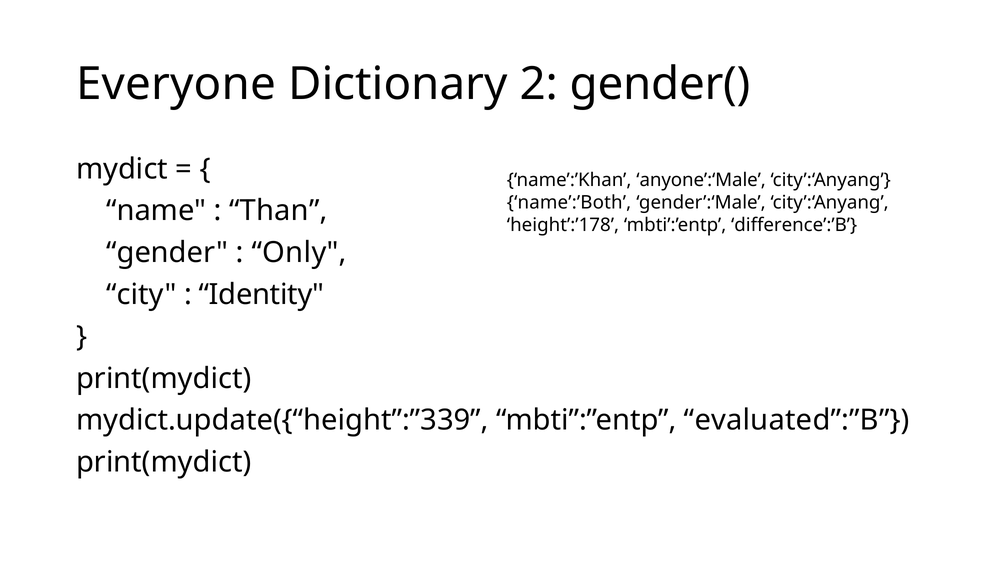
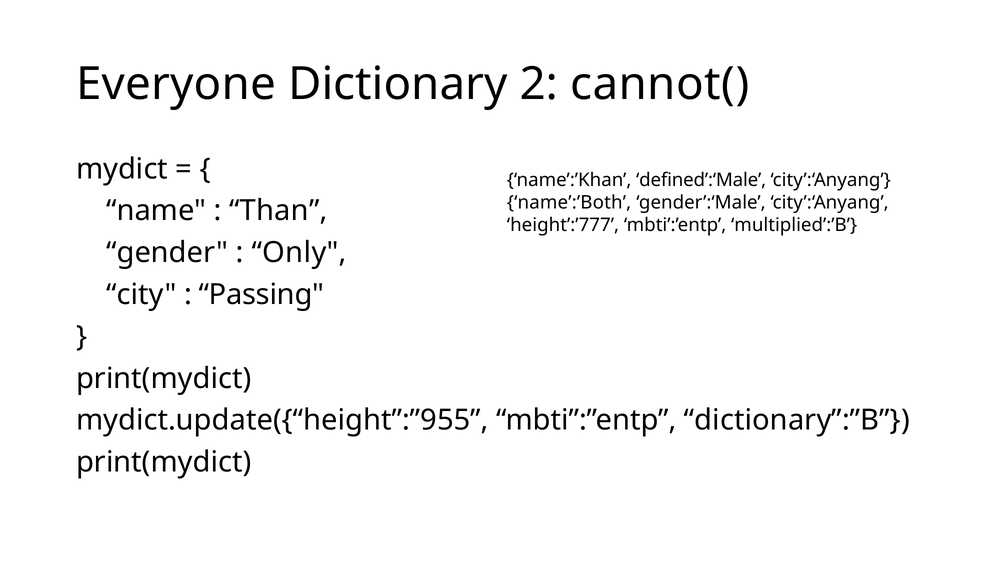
gender(: gender( -> cannot(
anyone’:‘Male: anyone’:‘Male -> defined’:‘Male
height’:’178: height’:’178 -> height’:’777
difference’:’B: difference’:’B -> multiplied’:’B
Identity: Identity -> Passing
mydict.update({“height”:”339: mydict.update({“height”:”339 -> mydict.update({“height”:”955
evaluated”:”B: evaluated”:”B -> dictionary”:”B
